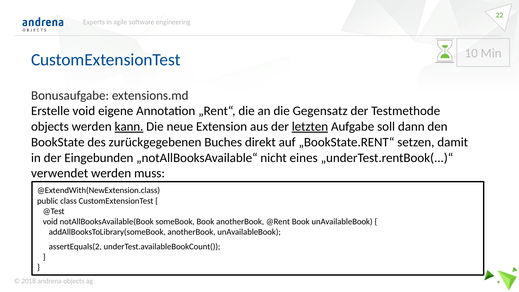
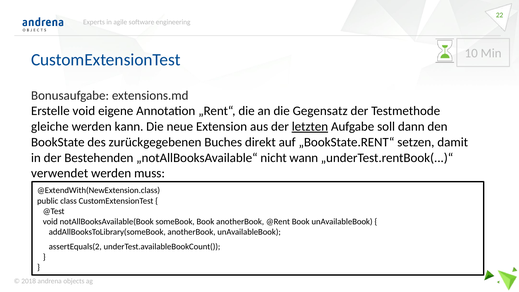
objects at (50, 127): objects -> gleiche
kann underline: present -> none
Eingebunden: Eingebunden -> Bestehenden
eines: eines -> wann
